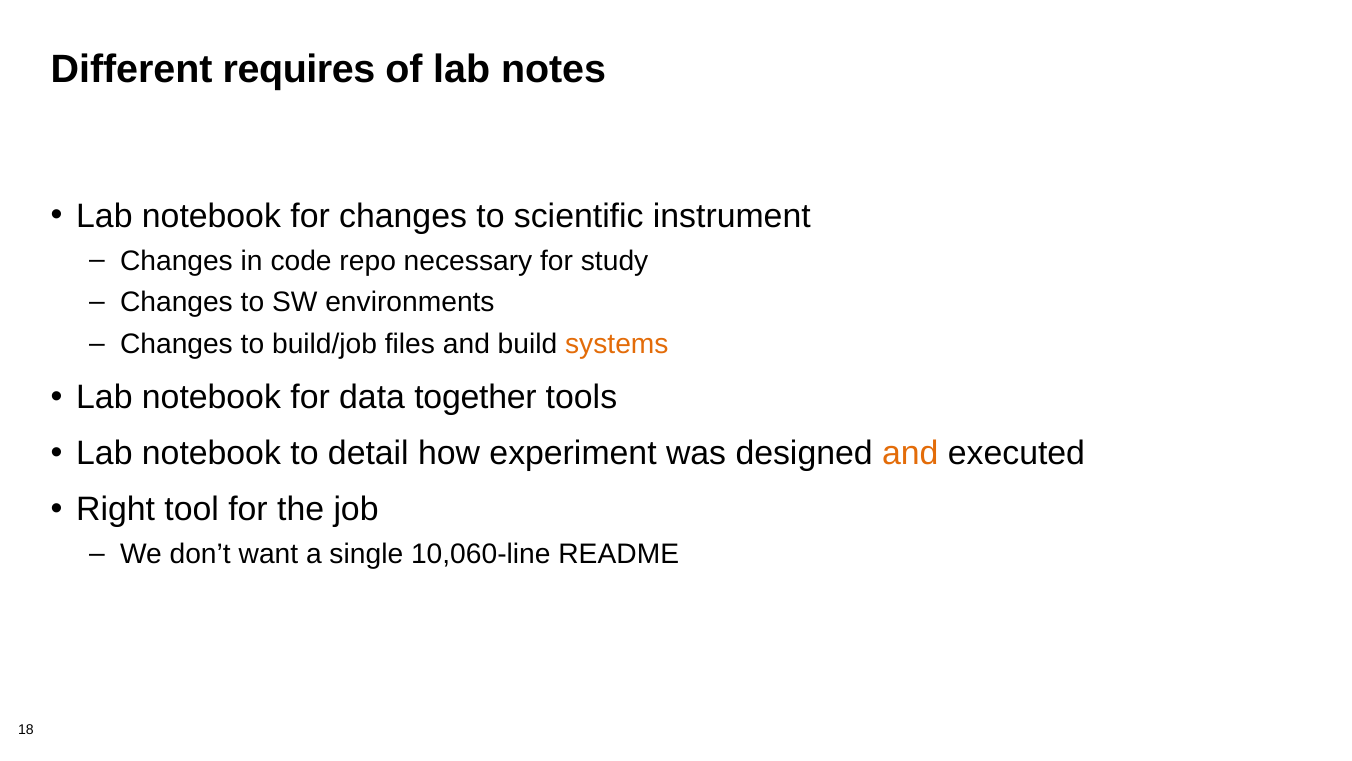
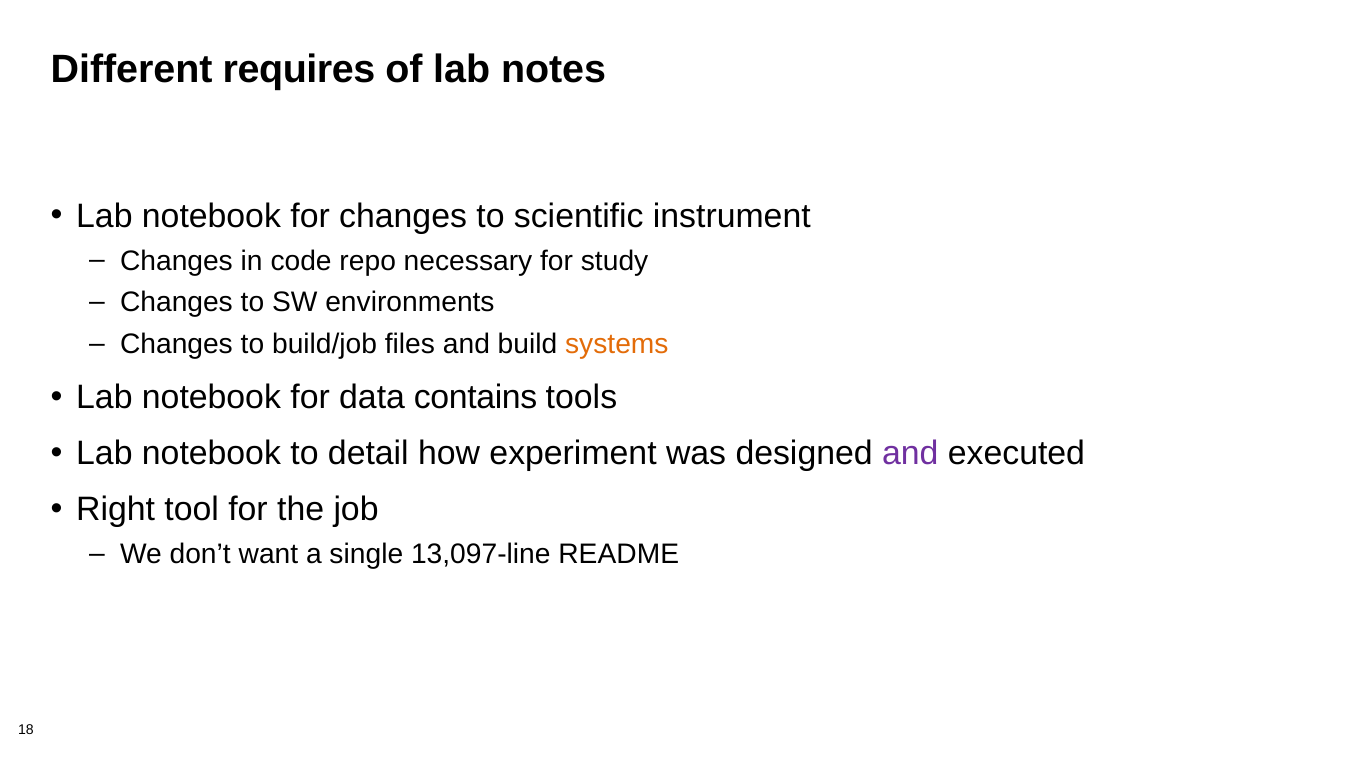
together: together -> contains
and at (910, 453) colour: orange -> purple
10,060-line: 10,060-line -> 13,097-line
